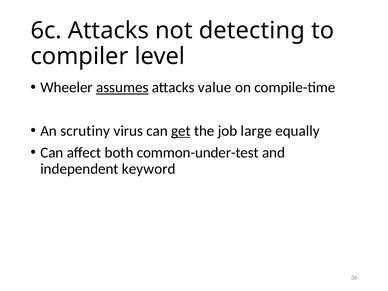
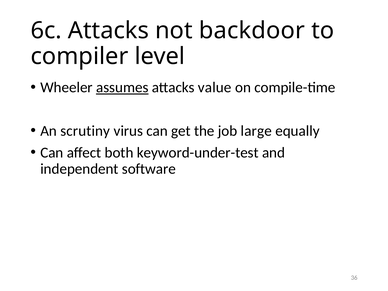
detecting: detecting -> backdoor
get underline: present -> none
common-under-test: common-under-test -> keyword-under-test
keyword: keyword -> software
